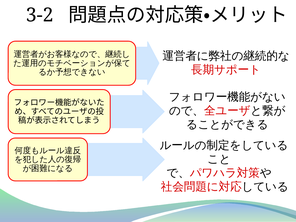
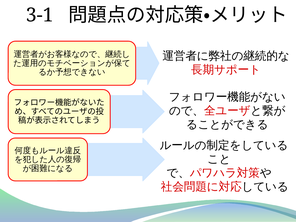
3-2: 3-2 -> 3-1
